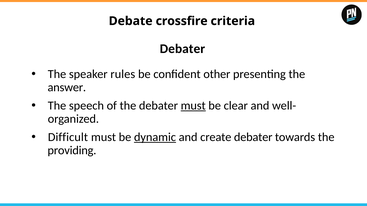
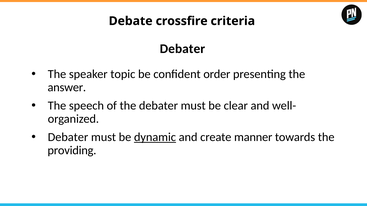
rules: rules -> topic
other: other -> order
must at (193, 106) underline: present -> none
Difficult at (68, 137): Difficult -> Debater
create debater: debater -> manner
